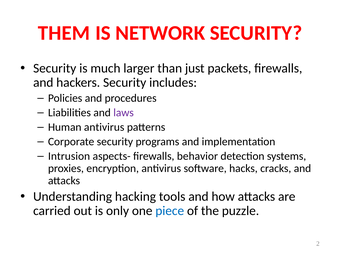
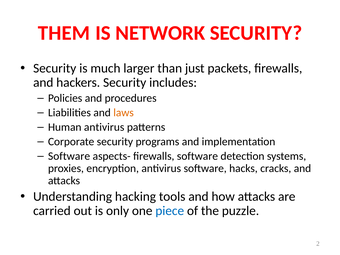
laws colour: purple -> orange
Intrusion at (69, 156): Intrusion -> Software
firewalls behavior: behavior -> software
